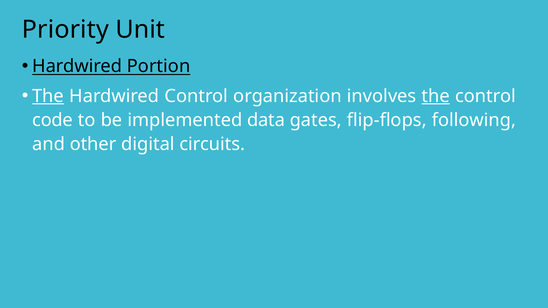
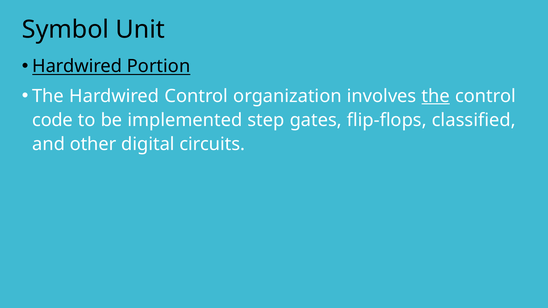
Priority: Priority -> Symbol
The at (48, 96) underline: present -> none
data: data -> step
following: following -> classified
